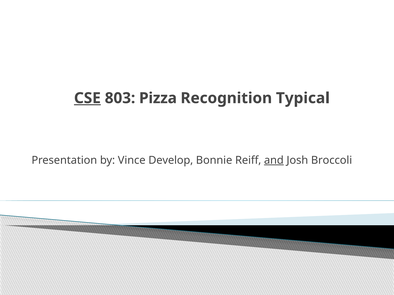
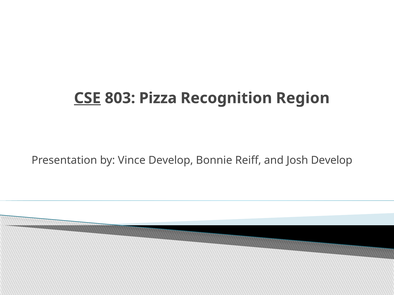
Typical: Typical -> Region
and underline: present -> none
Josh Broccoli: Broccoli -> Develop
